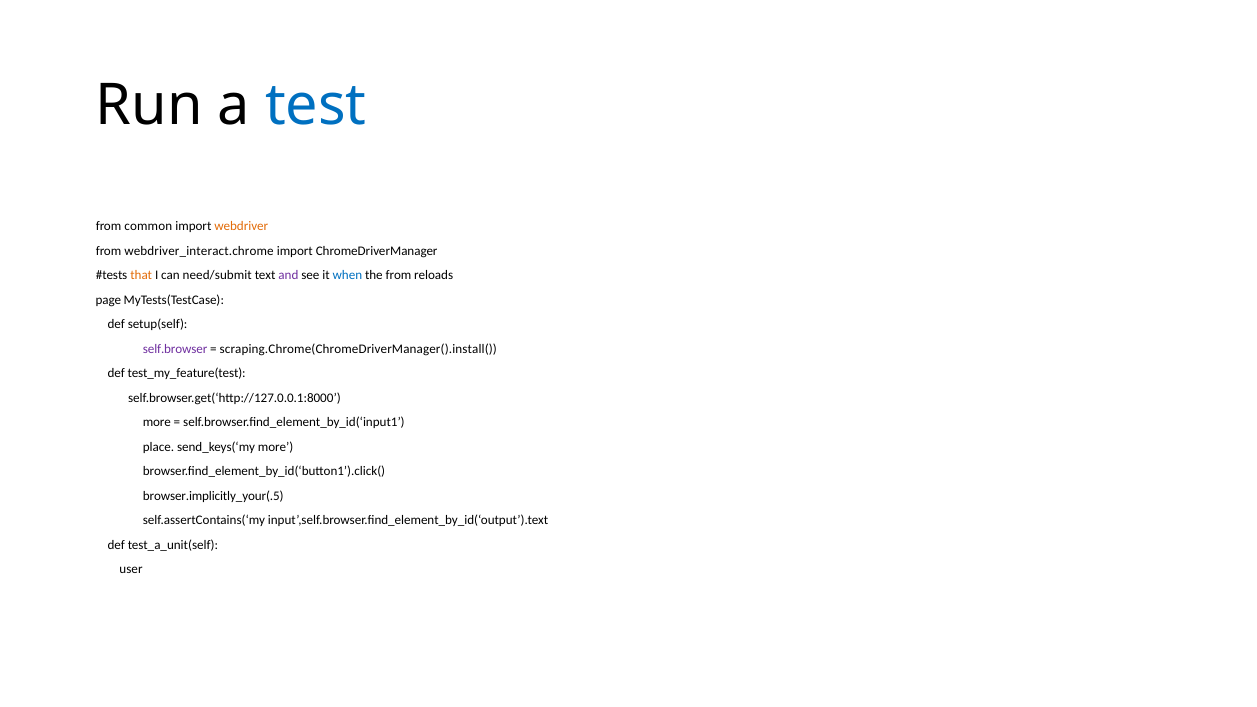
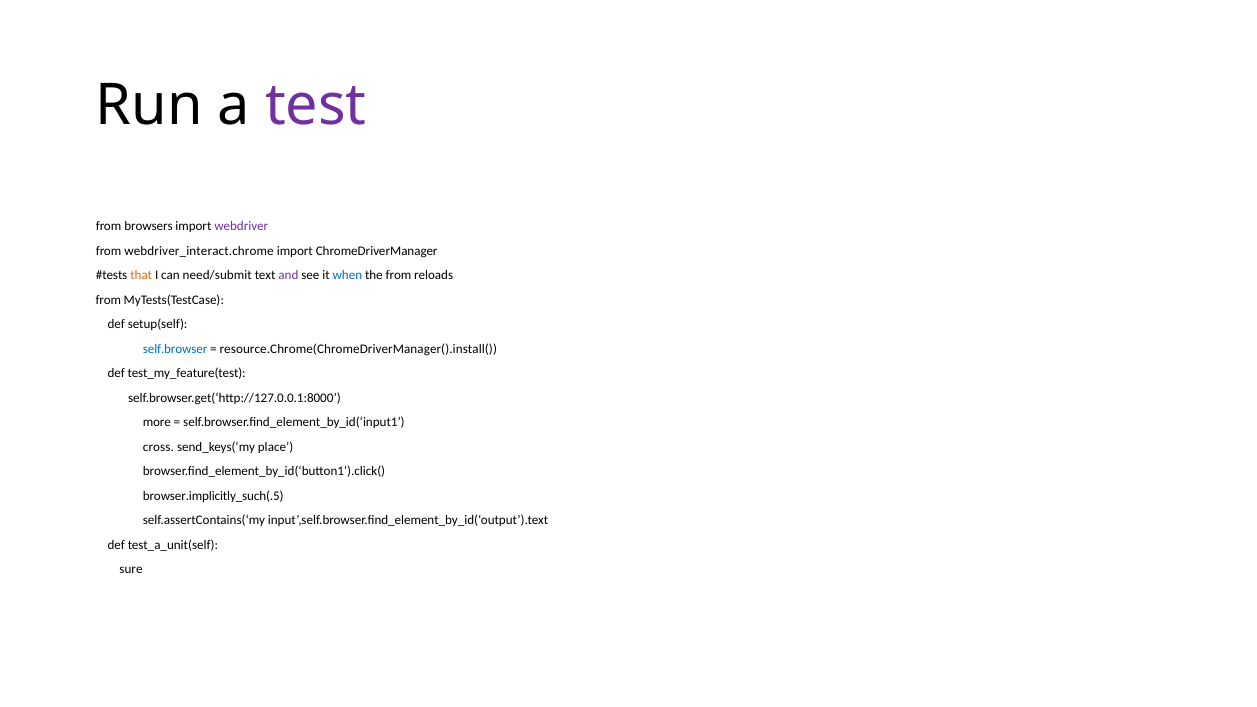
test colour: blue -> purple
common: common -> browsers
webdriver colour: orange -> purple
page at (108, 300): page -> from
self.browser colour: purple -> blue
scraping.Chrome(ChromeDriverManager().install(: scraping.Chrome(ChromeDriverManager().install( -> resource.Chrome(ChromeDriverManager().install(
place: place -> cross
send_keys(‘my more: more -> place
browser.implicitly_your(.5: browser.implicitly_your(.5 -> browser.implicitly_such(.5
user: user -> sure
